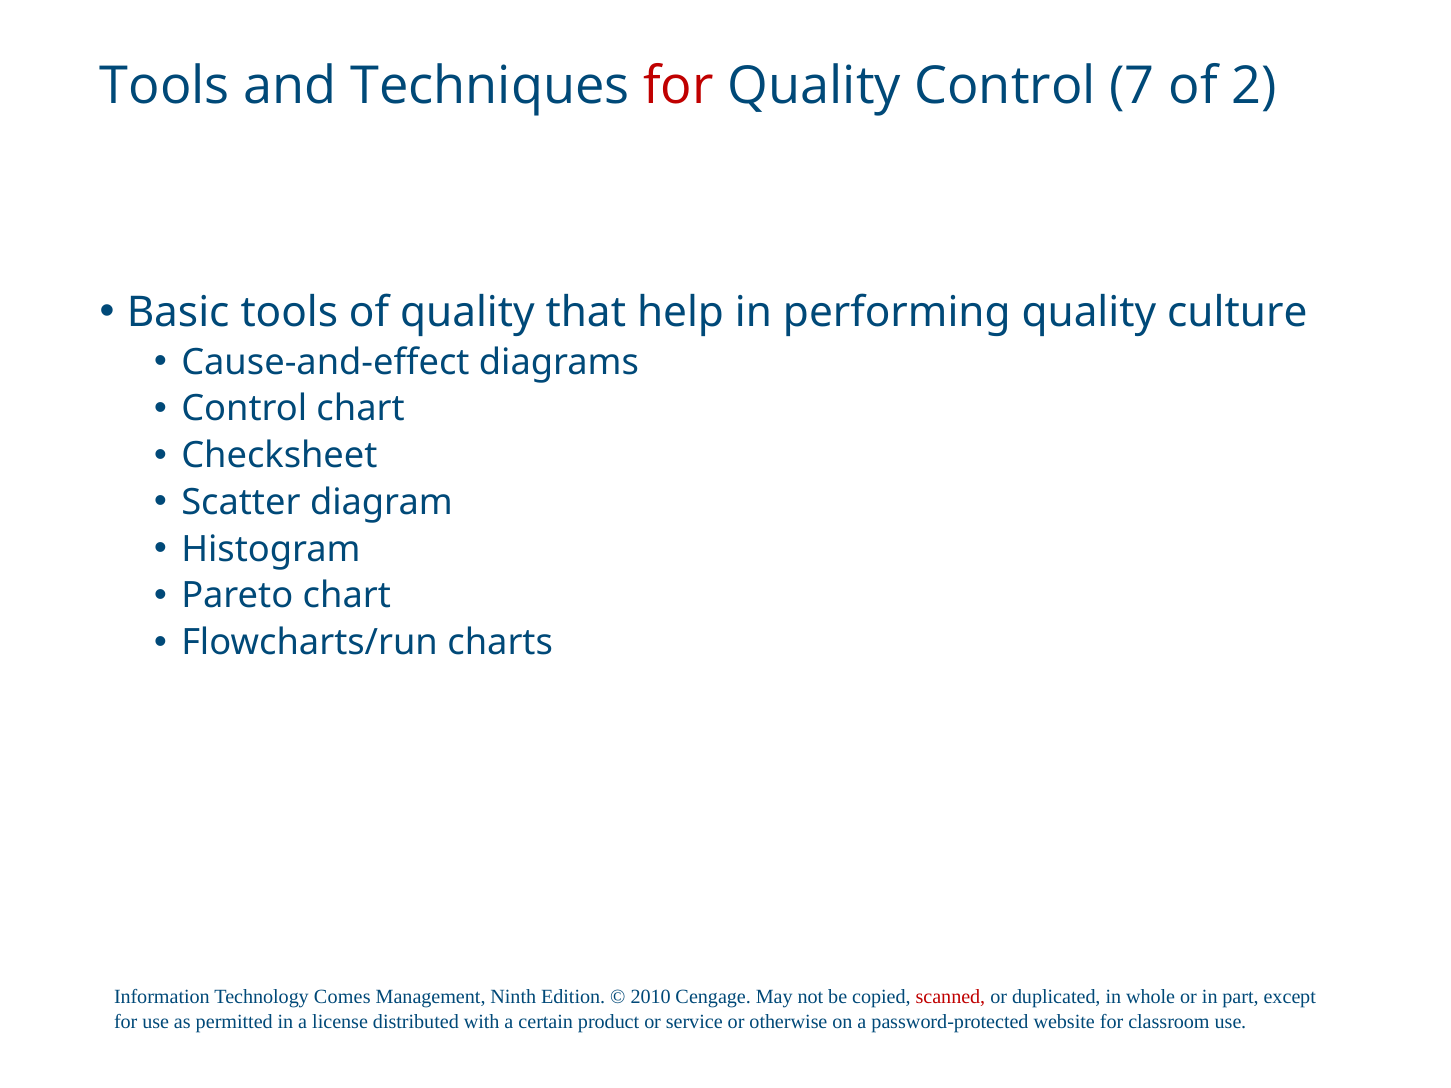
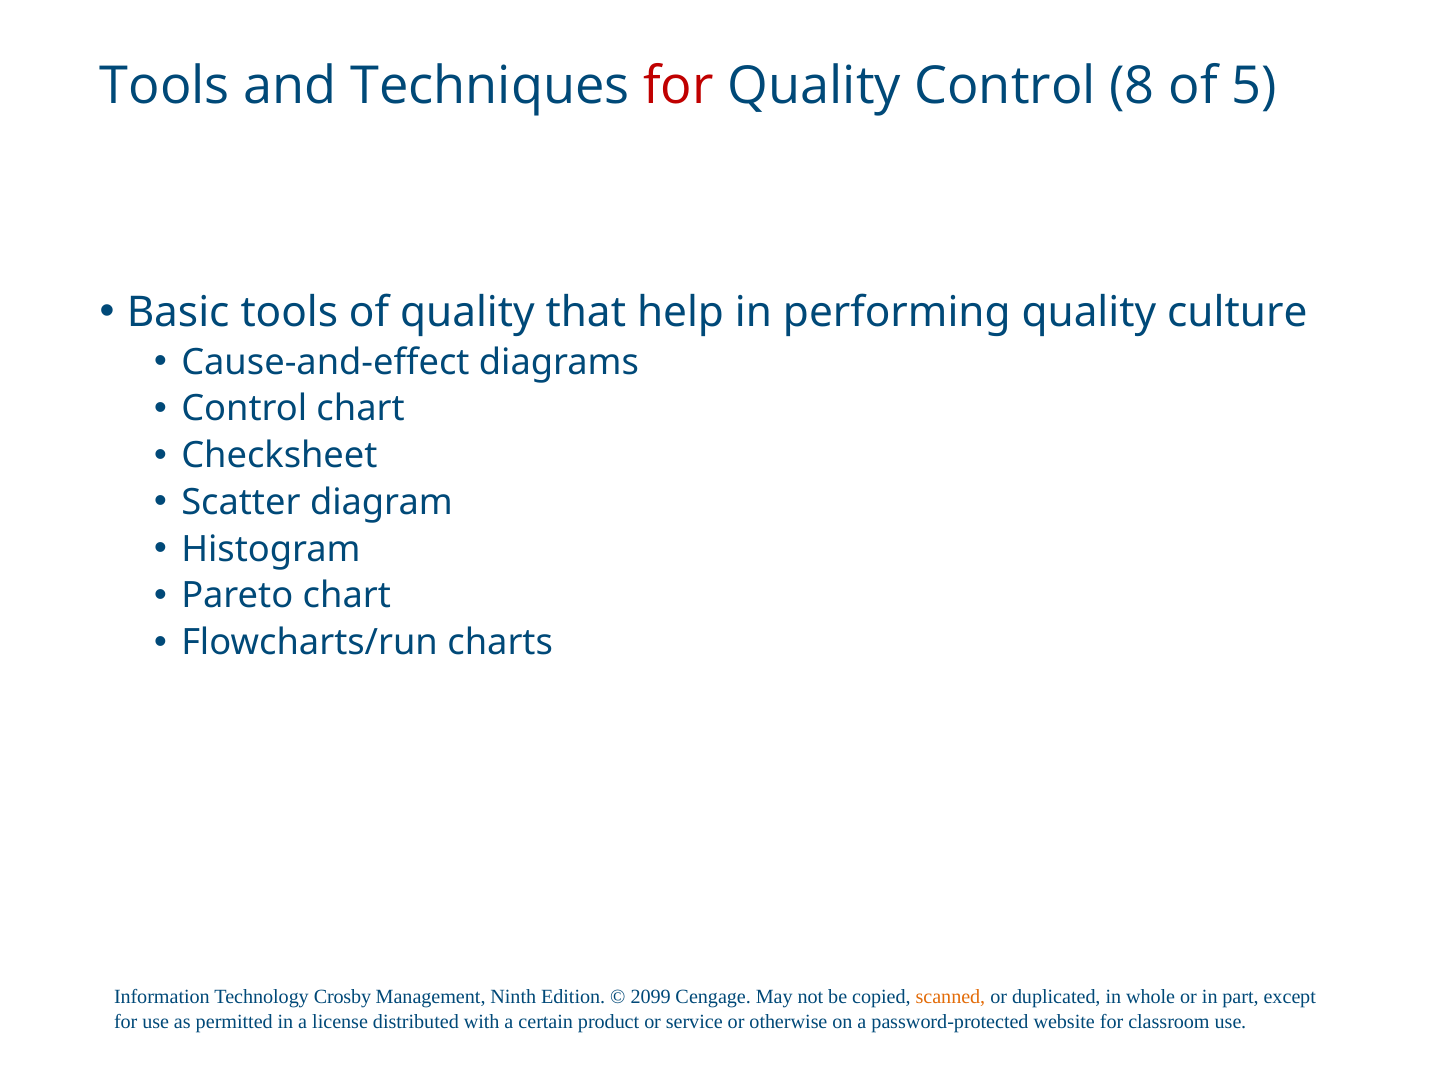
7: 7 -> 8
2: 2 -> 5
Comes: Comes -> Crosby
2010: 2010 -> 2099
scanned colour: red -> orange
